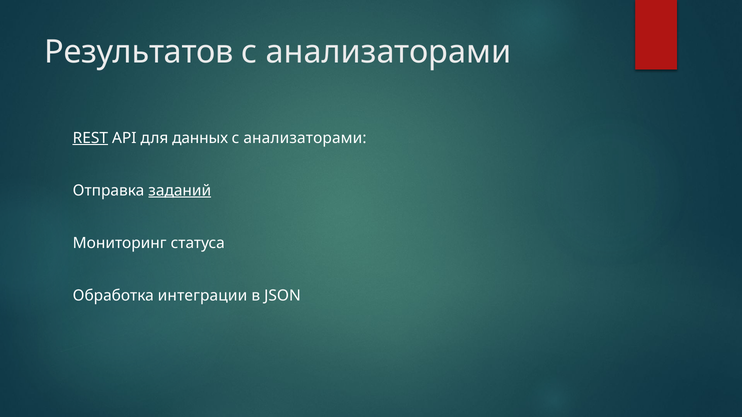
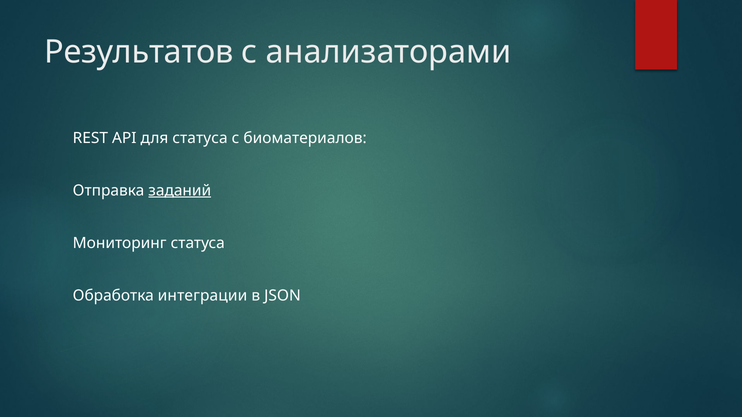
REST underline: present -> none
для данных: данных -> статуса
анализаторами at (305, 138): анализаторами -> биоматериалов
